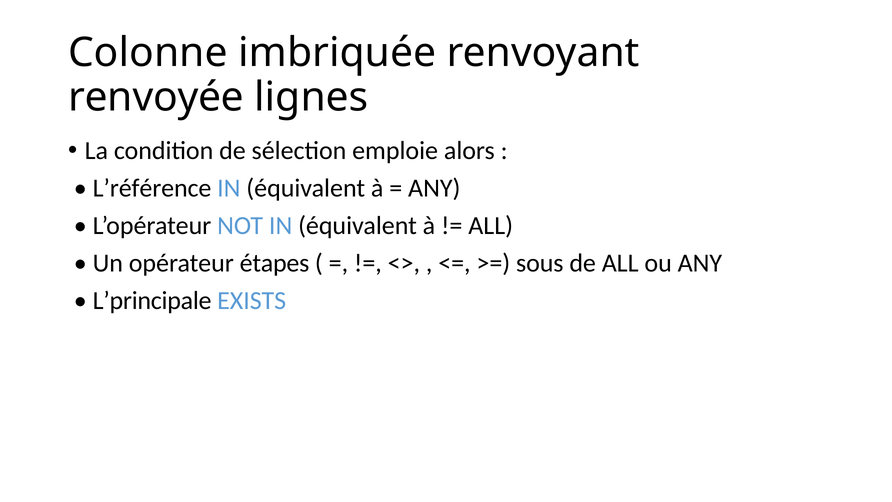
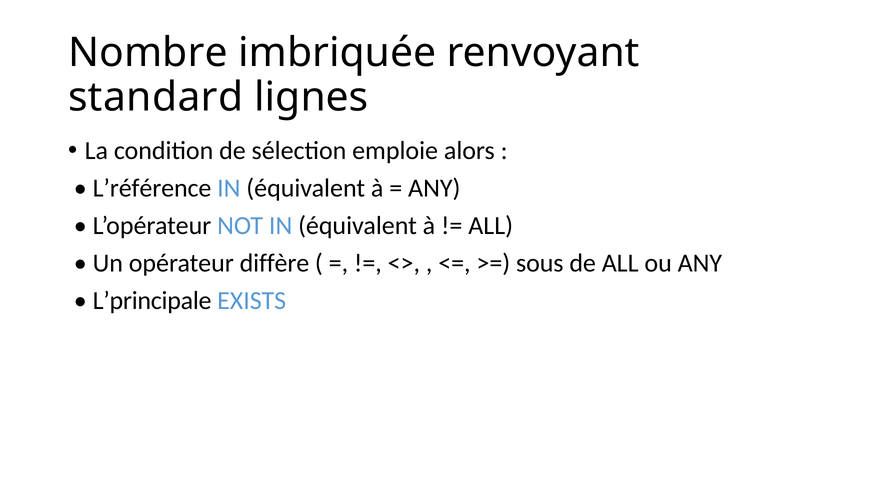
Colonne: Colonne -> Nombre
renvoyée: renvoyée -> standard
étapes: étapes -> diffère
